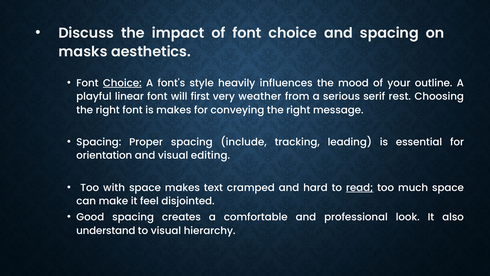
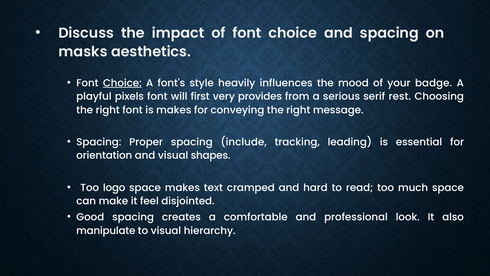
outline: outline -> badge
linear: linear -> pixels
weather: weather -> provides
editing: editing -> shapes
with: with -> logo
read underline: present -> none
understand: understand -> manipulate
